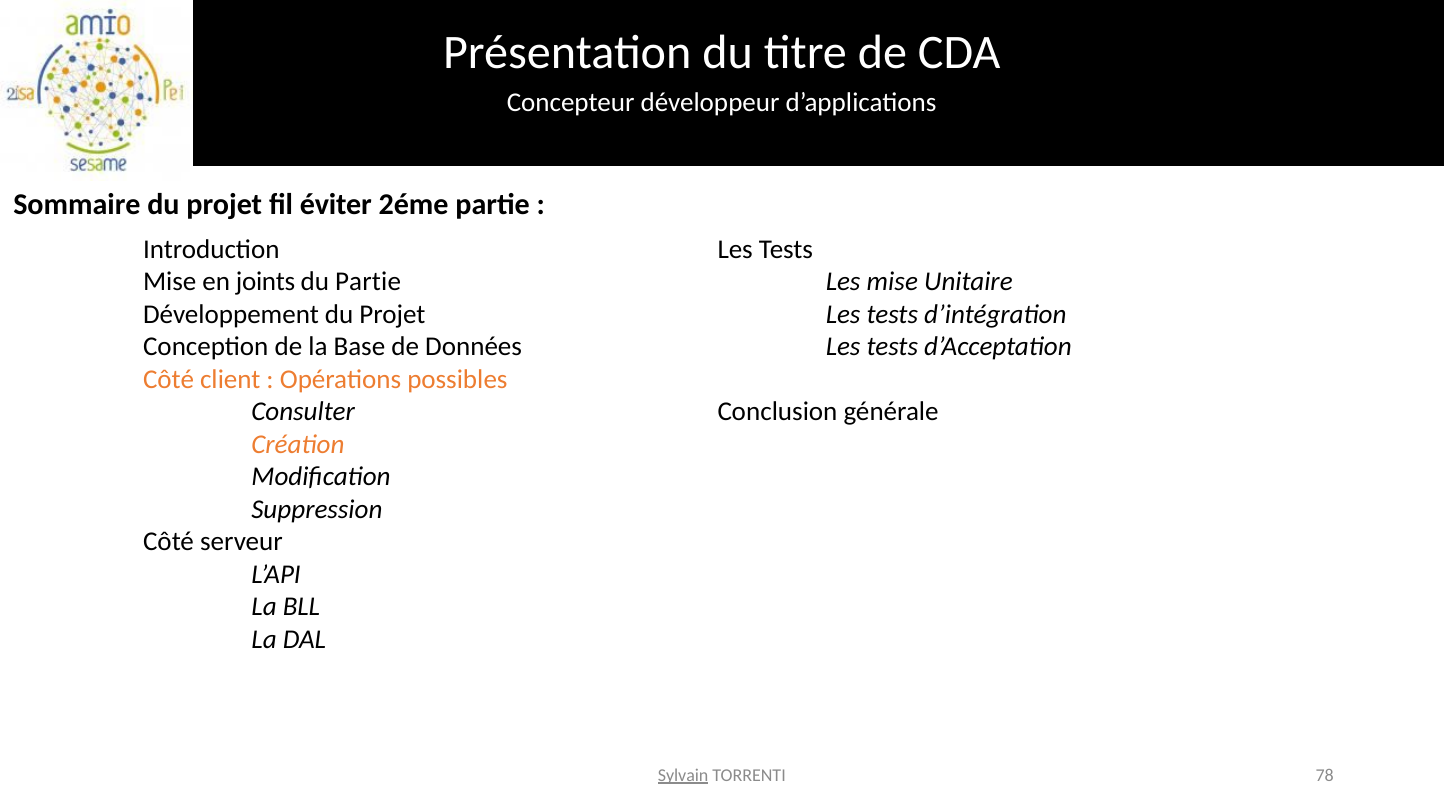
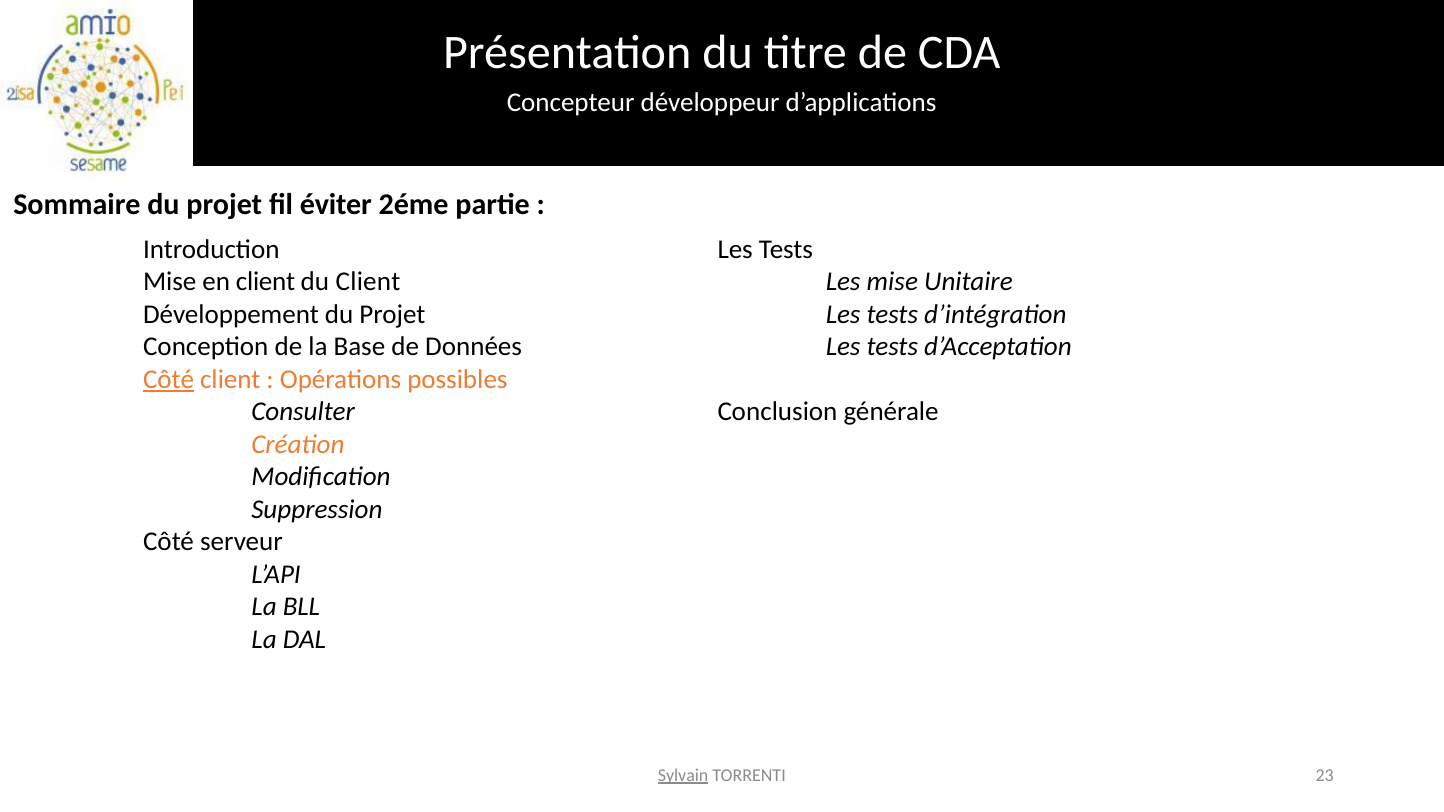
en joints: joints -> client
du Partie: Partie -> Client
Côté at (169, 380) underline: none -> present
78: 78 -> 23
